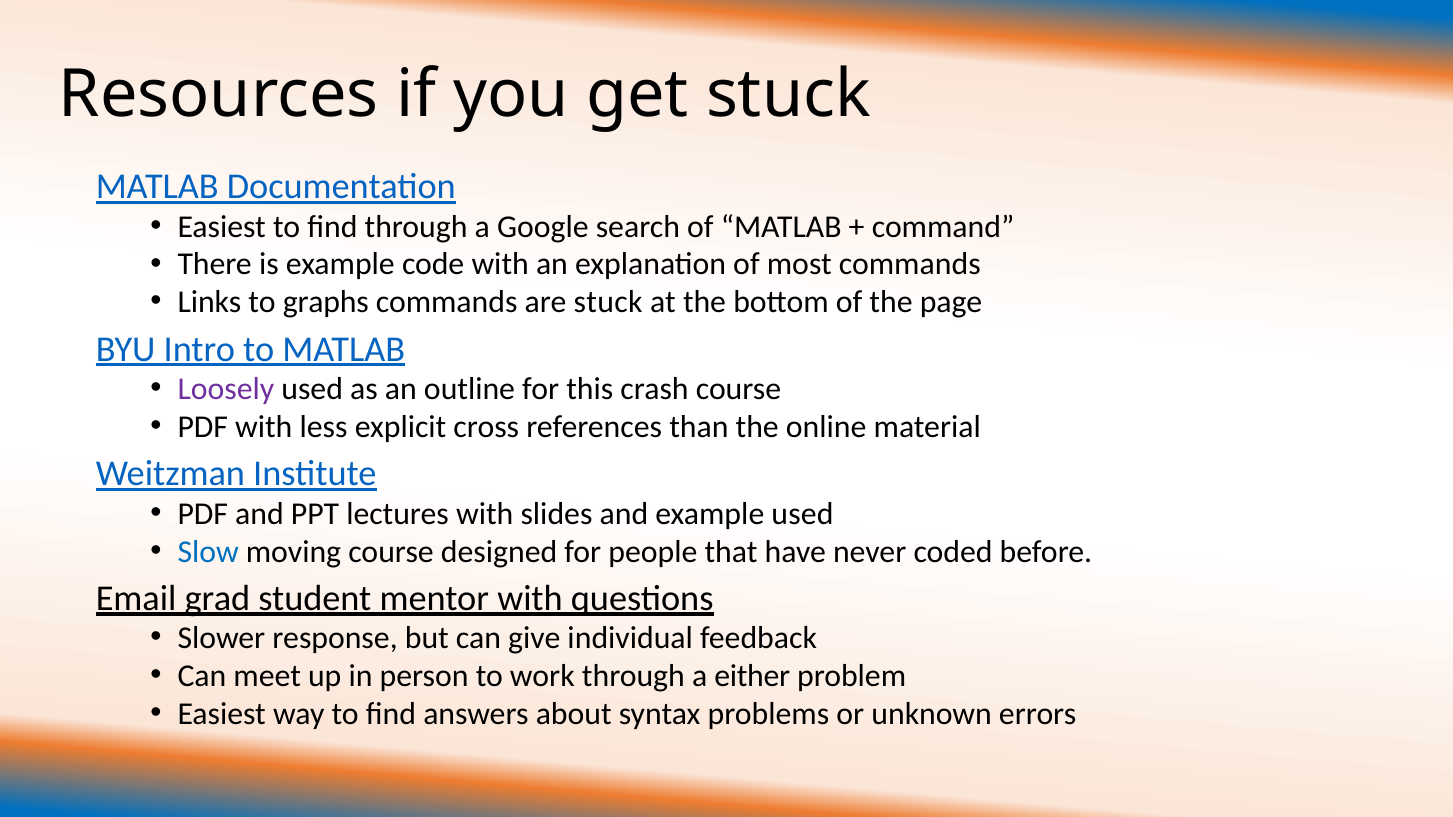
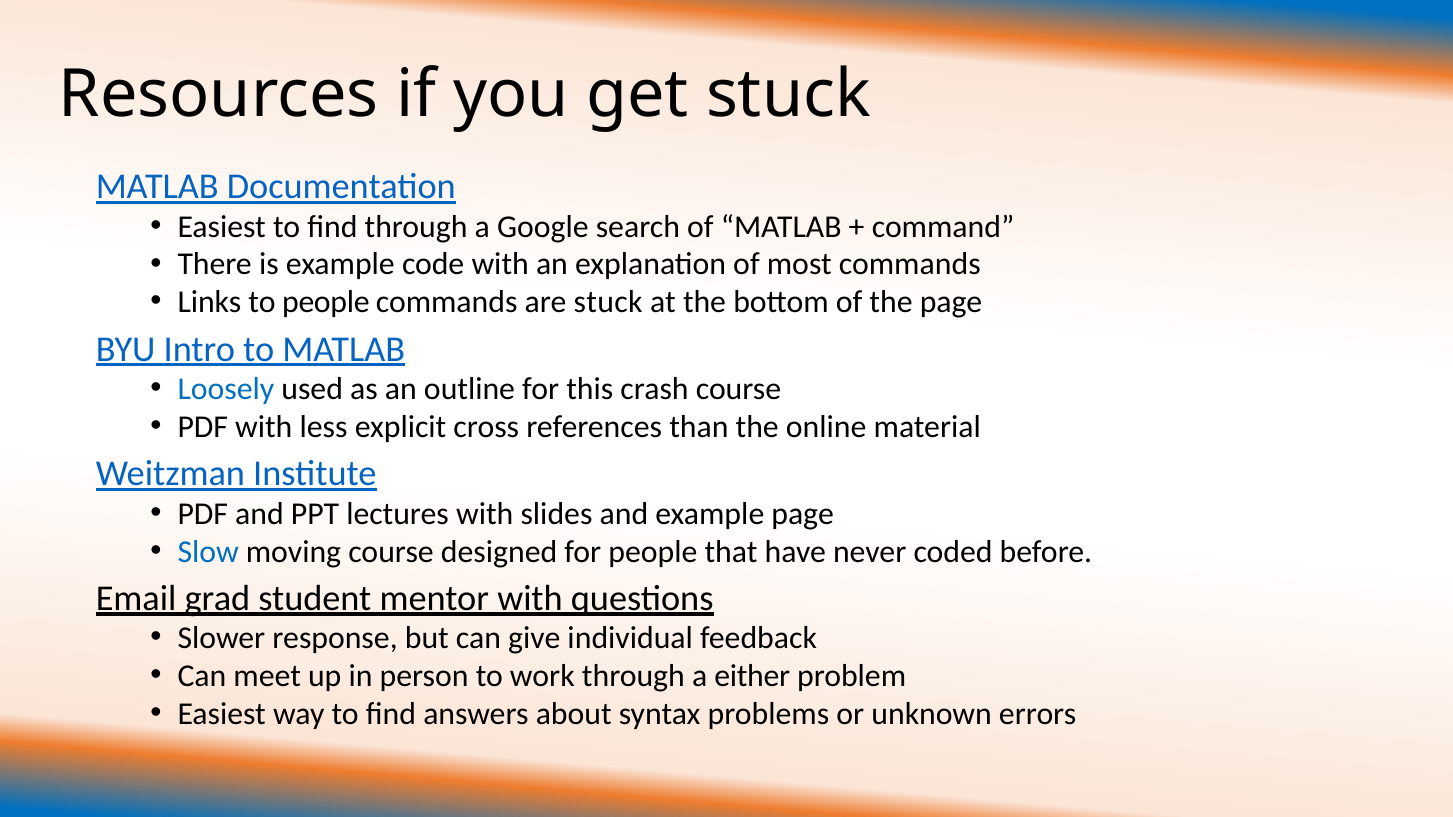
to graphs: graphs -> people
Loosely colour: purple -> blue
example used: used -> page
